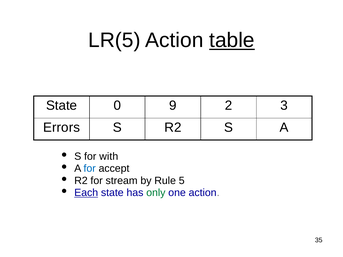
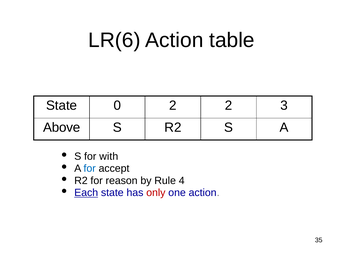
LR(5: LR(5 -> LR(6
table underline: present -> none
0 9: 9 -> 2
Errors: Errors -> Above
stream: stream -> reason
5: 5 -> 4
only colour: green -> red
